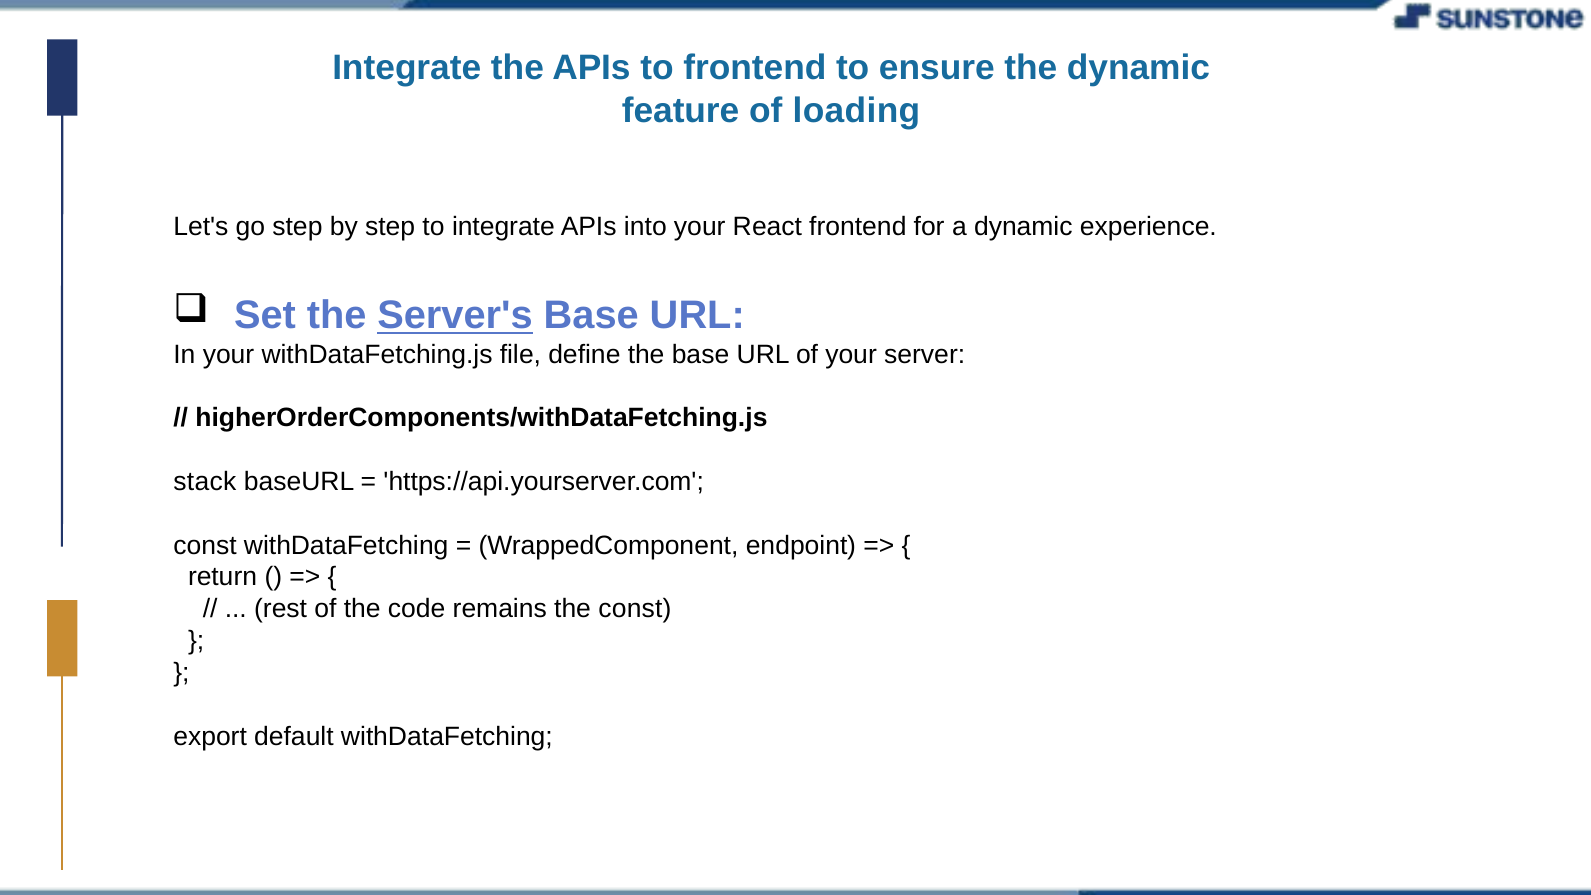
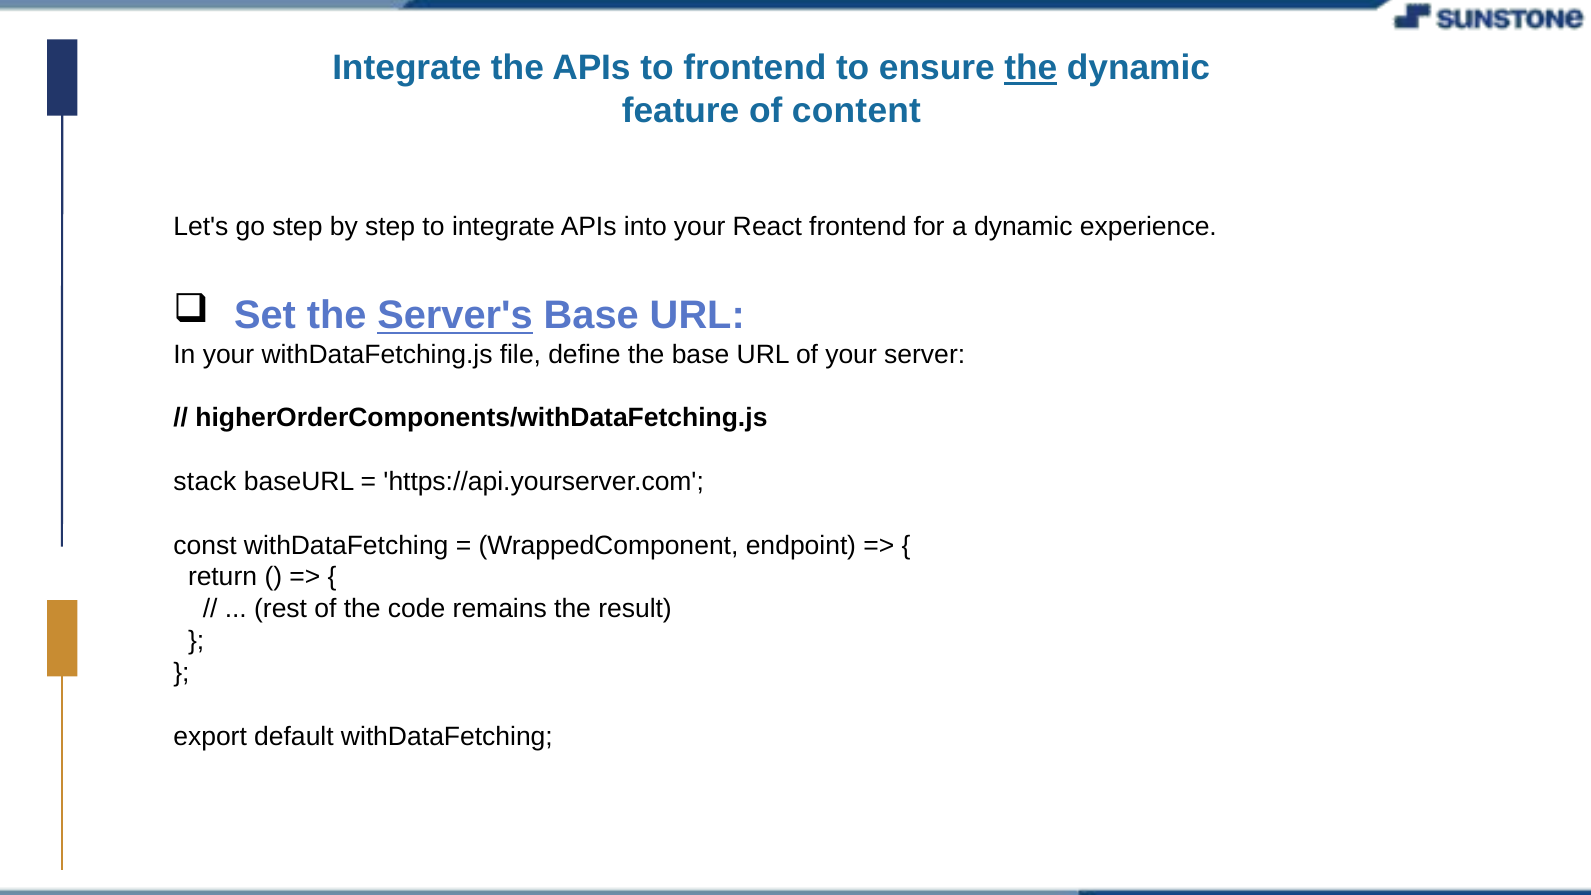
the at (1031, 68) underline: none -> present
loading: loading -> content
the const: const -> result
